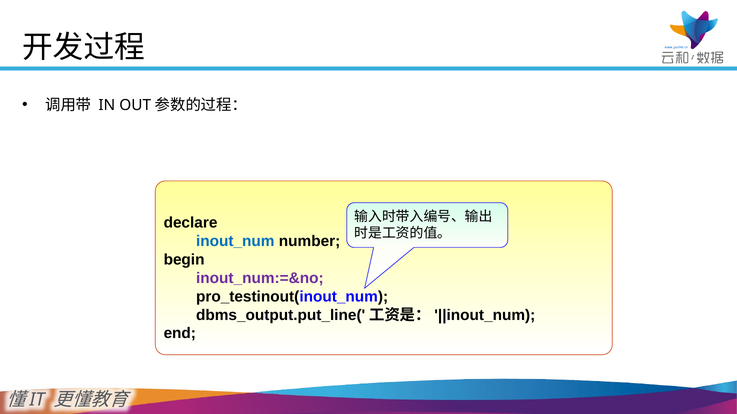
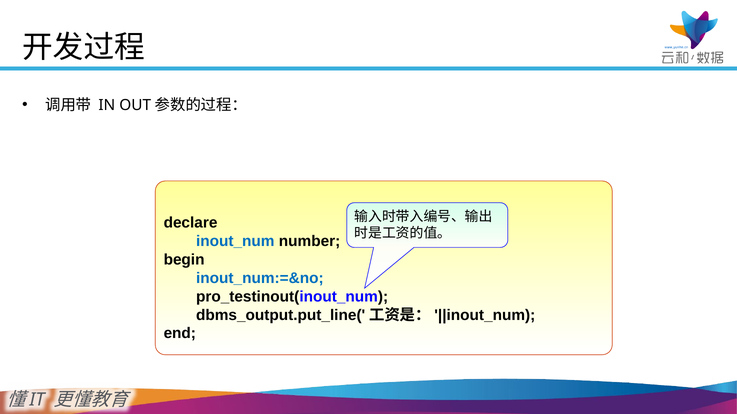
inout_num:=&no colour: purple -> blue
